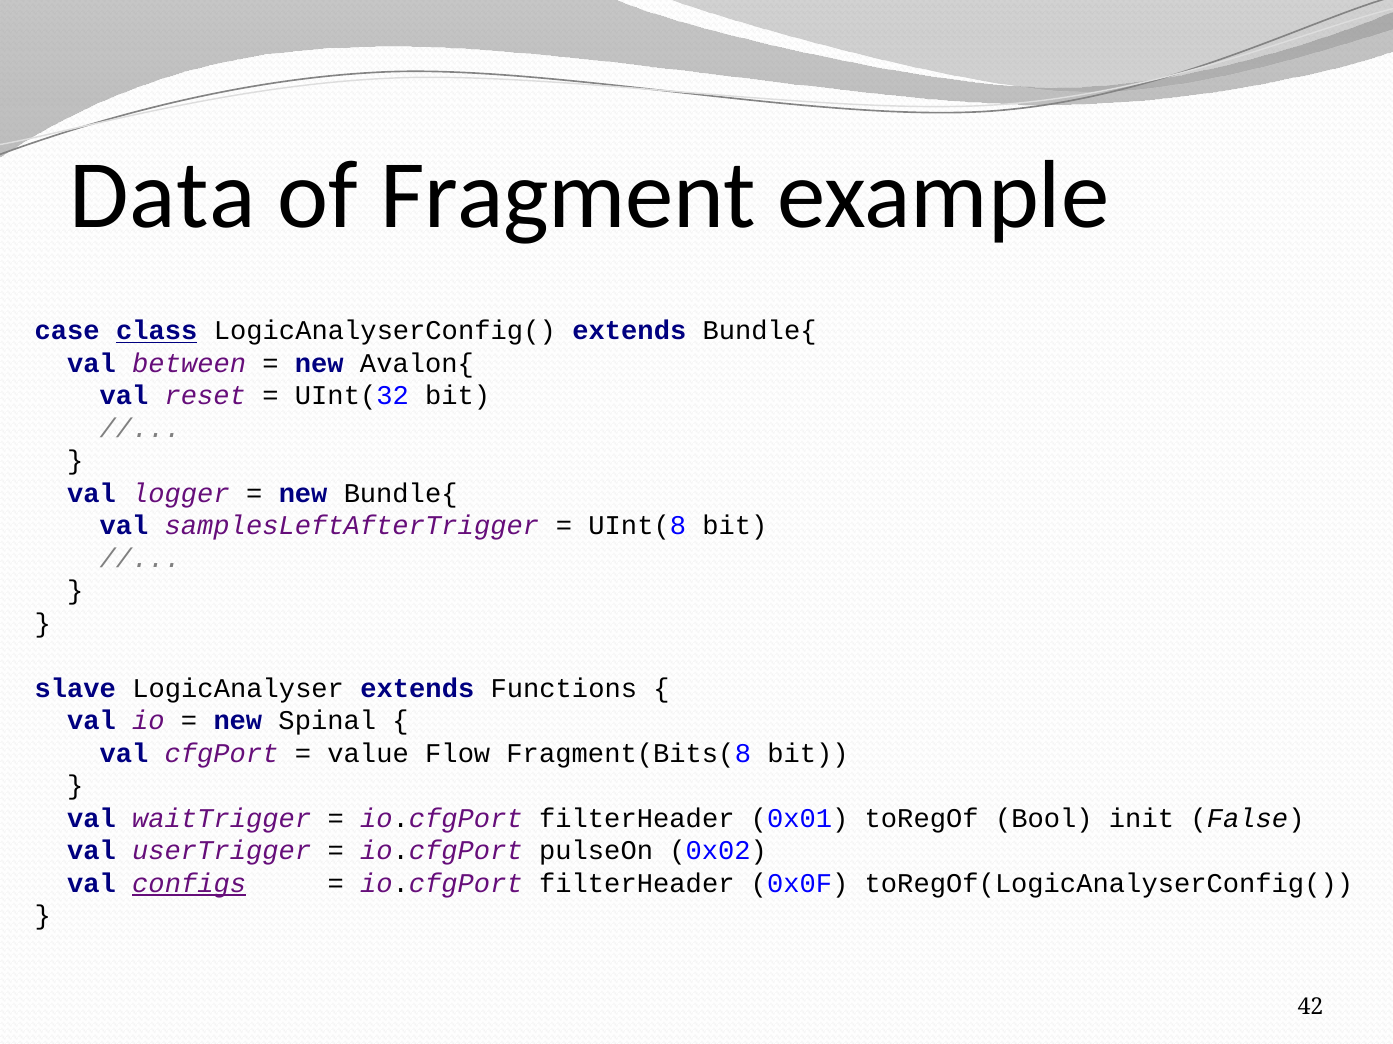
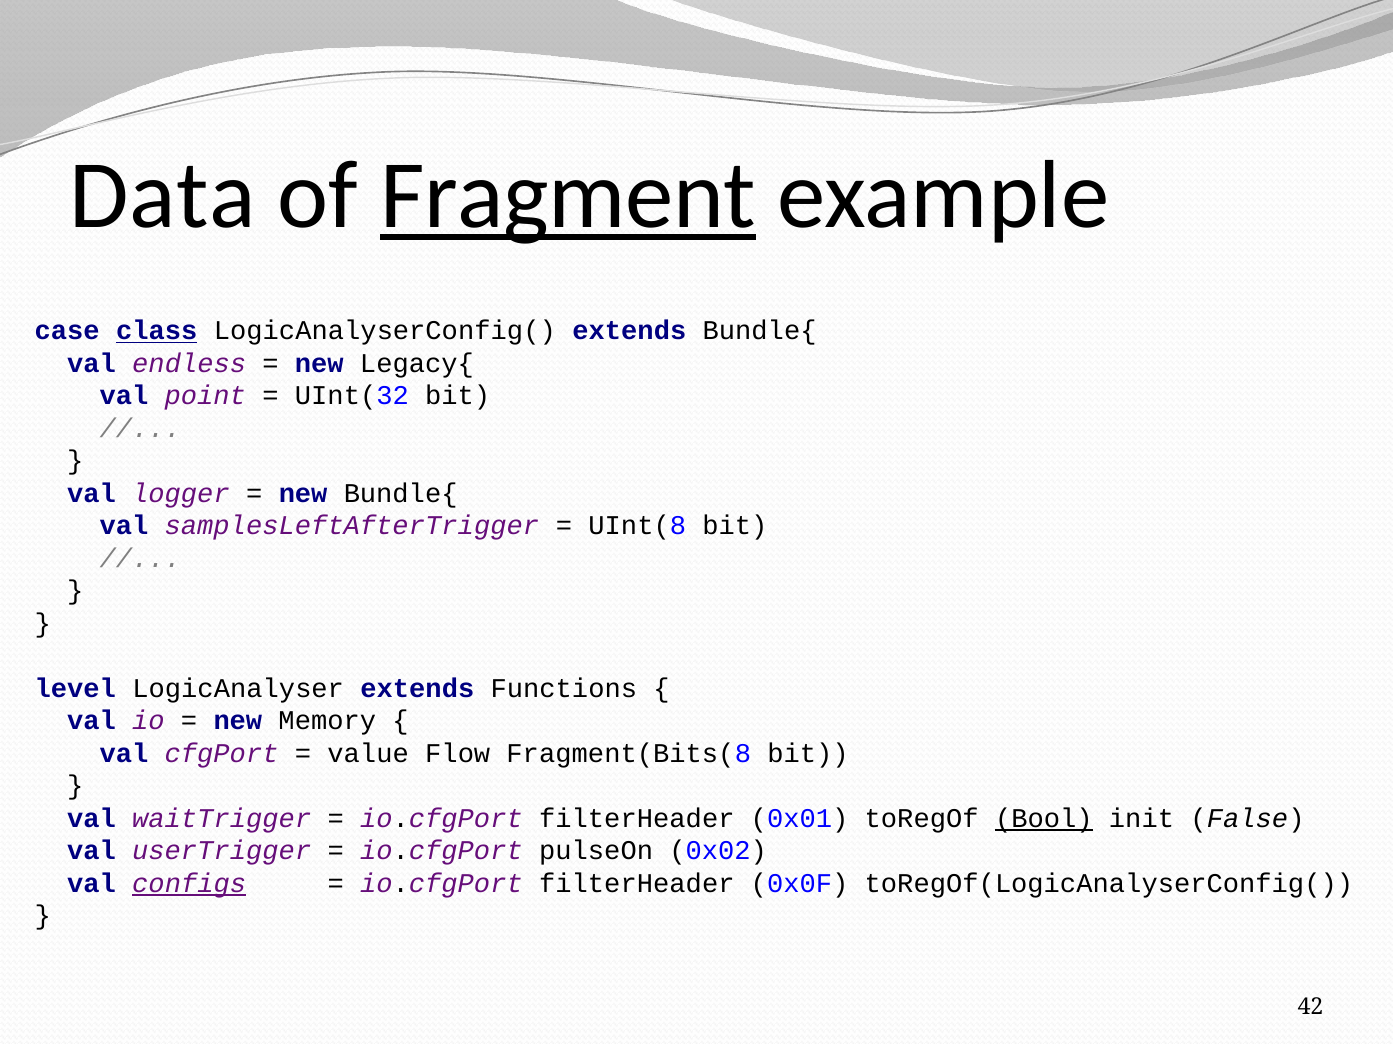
Fragment underline: none -> present
between: between -> endless
Avalon{: Avalon{ -> Legacy{
reset: reset -> point
slave: slave -> level
Spinal: Spinal -> Memory
Bool underline: none -> present
